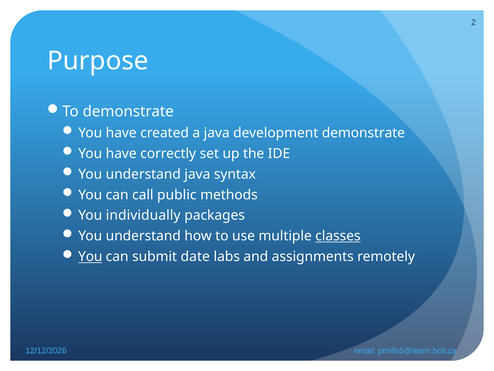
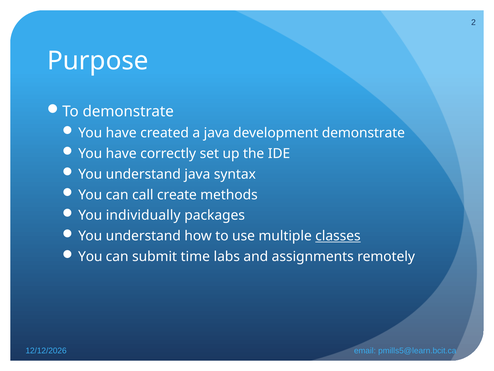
public: public -> create
You at (90, 256) underline: present -> none
date: date -> time
